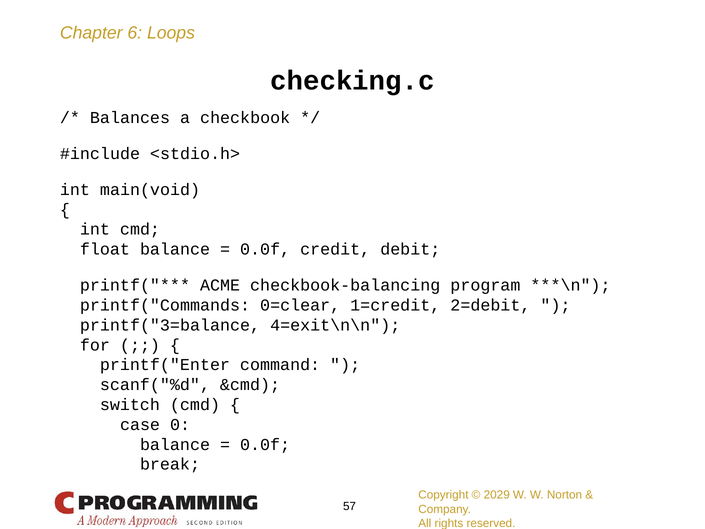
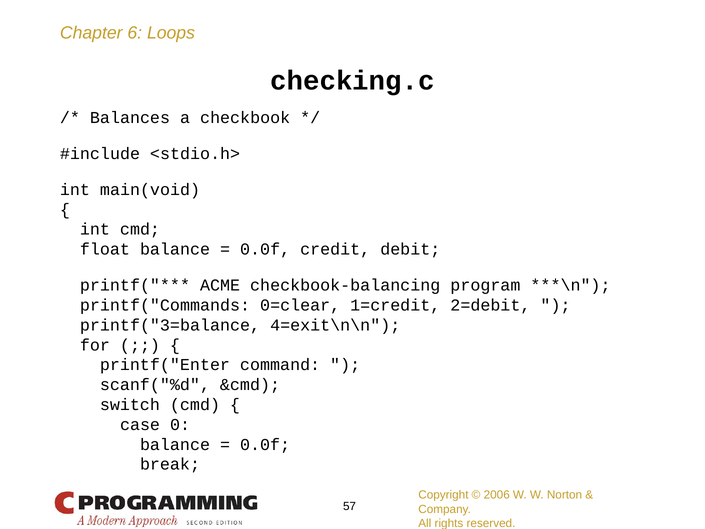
2029: 2029 -> 2006
